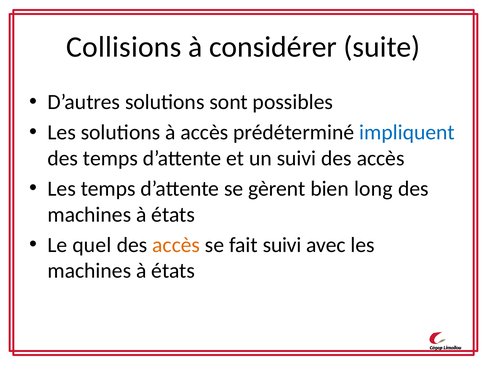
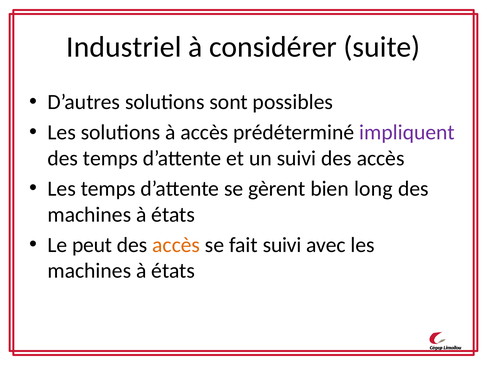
Collisions: Collisions -> Industriel
impliquent colour: blue -> purple
quel: quel -> peut
